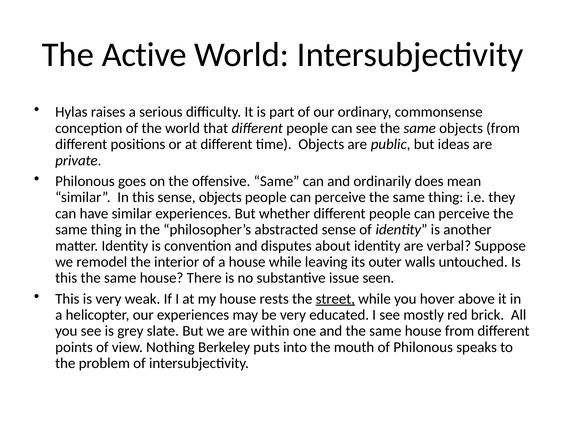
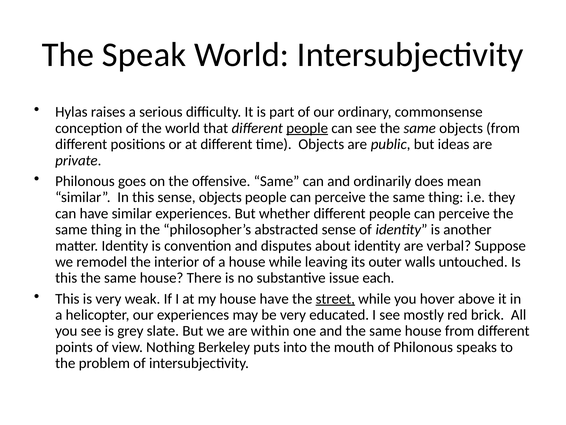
Active: Active -> Speak
people at (307, 128) underline: none -> present
seen: seen -> each
house rests: rests -> have
